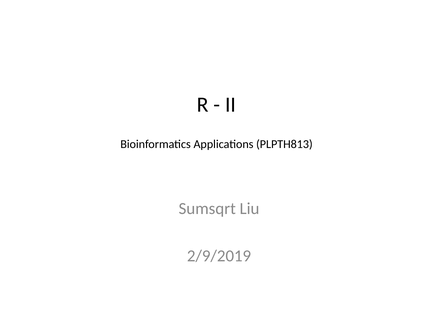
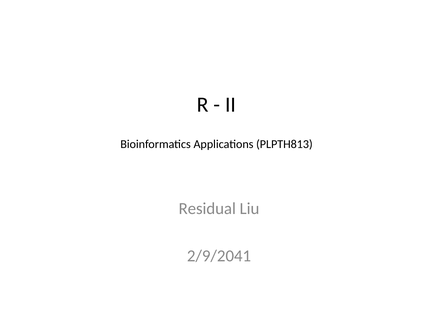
Sumsqrt: Sumsqrt -> Residual
2/9/2019: 2/9/2019 -> 2/9/2041
